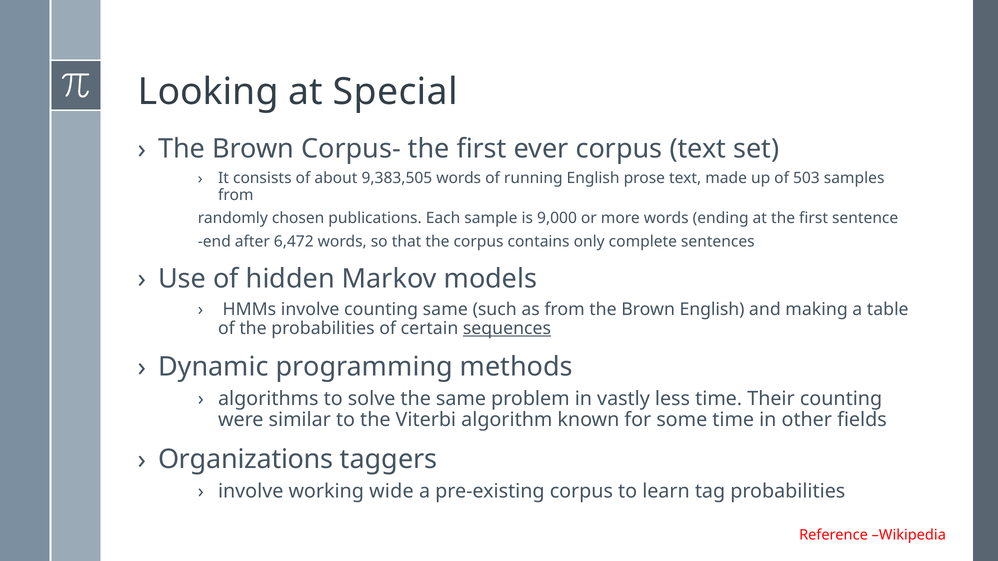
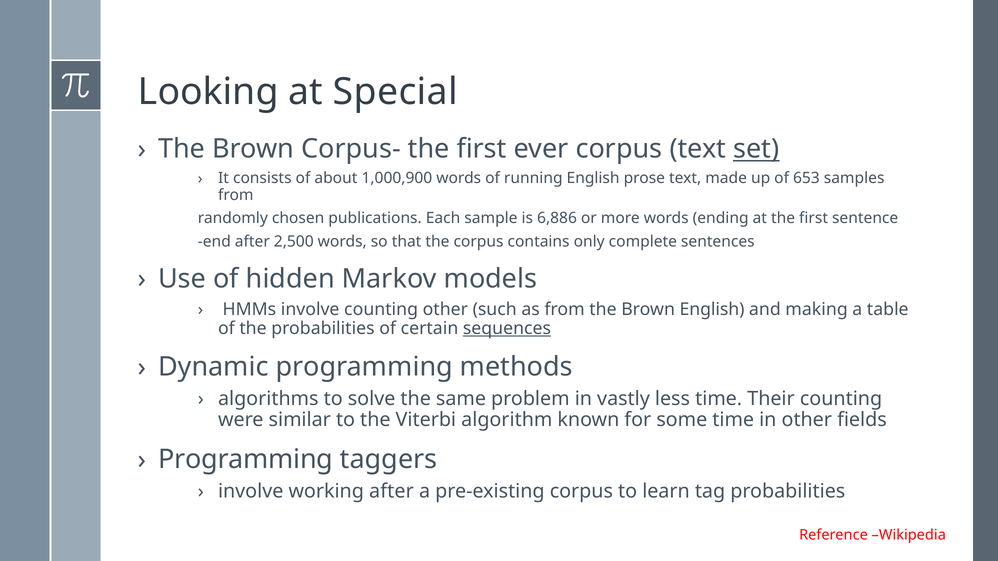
set underline: none -> present
9,383,505: 9,383,505 -> 1,000,900
503: 503 -> 653
9,000: 9,000 -> 6,886
6,472: 6,472 -> 2,500
counting same: same -> other
Organizations at (246, 460): Organizations -> Programming
working wide: wide -> after
